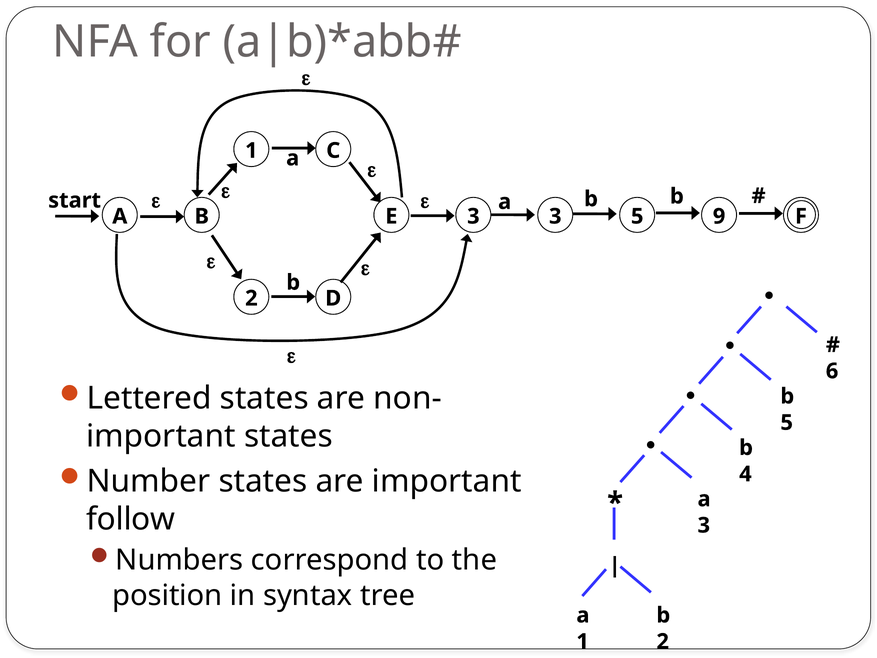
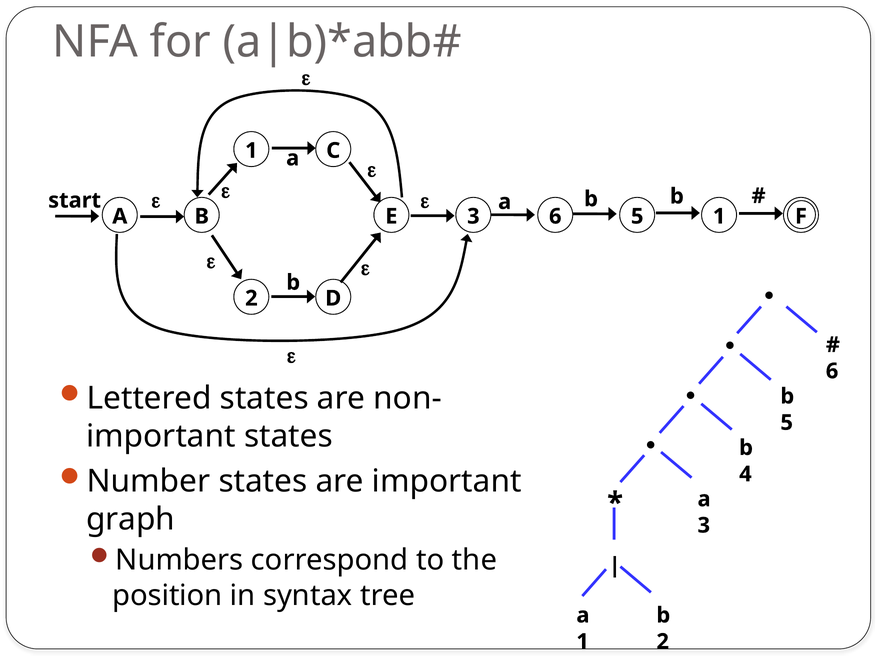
3 3: 3 -> 6
5 9: 9 -> 1
follow: follow -> graph
